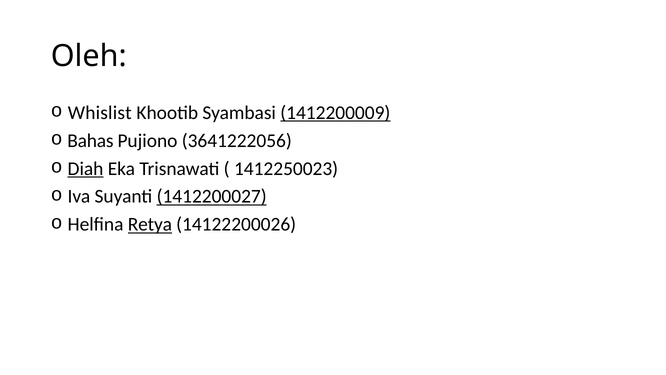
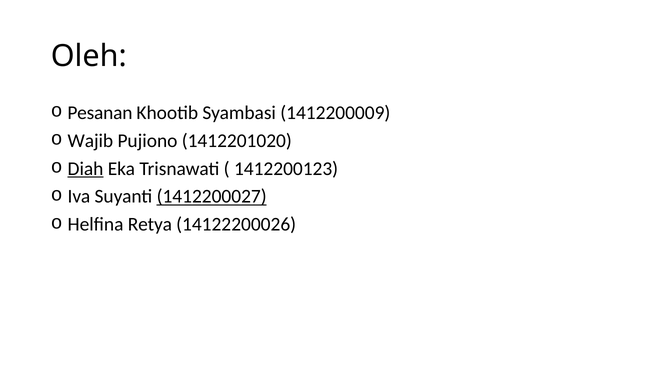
Whislist: Whislist -> Pesanan
1412200009 underline: present -> none
Bahas: Bahas -> Wajib
3641222056: 3641222056 -> 1412201020
1412250023: 1412250023 -> 1412200123
Retya underline: present -> none
